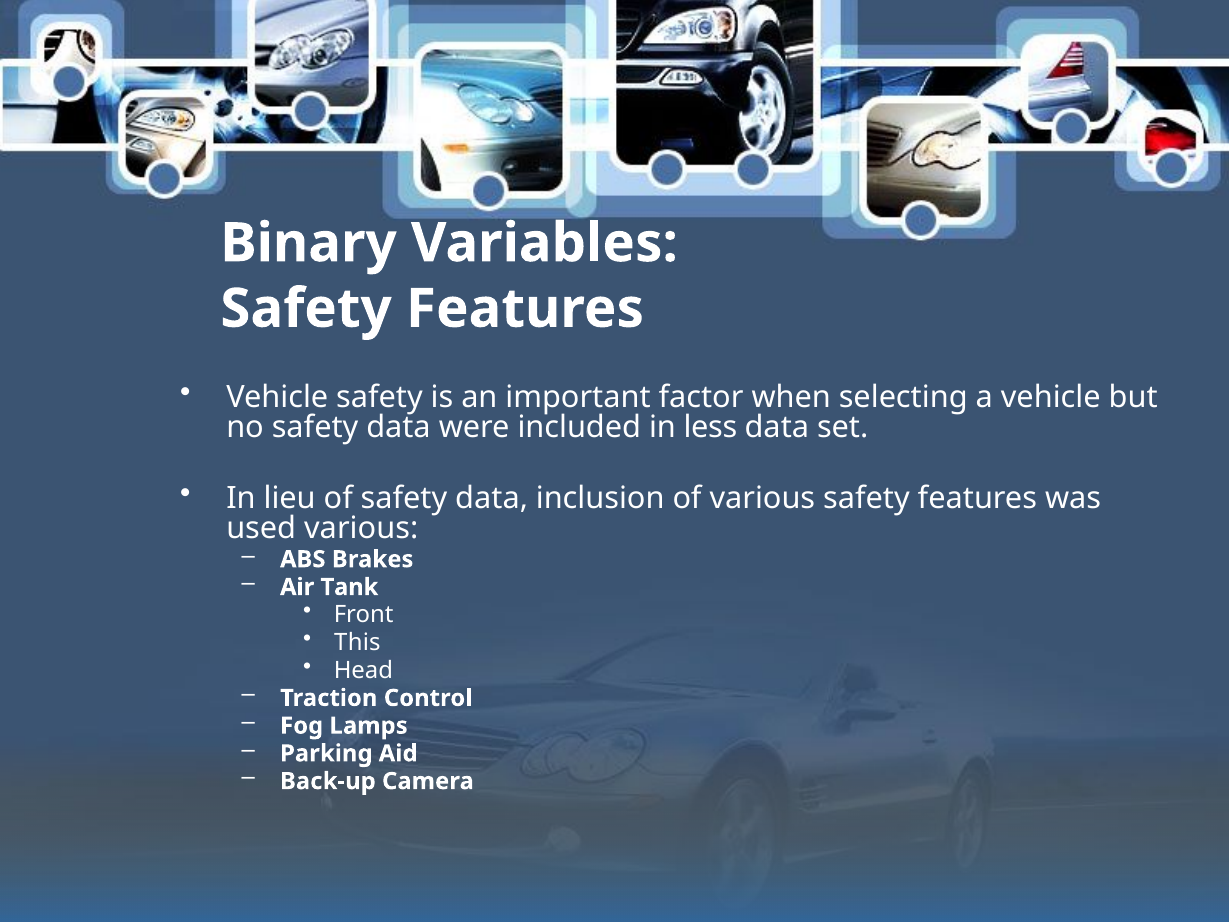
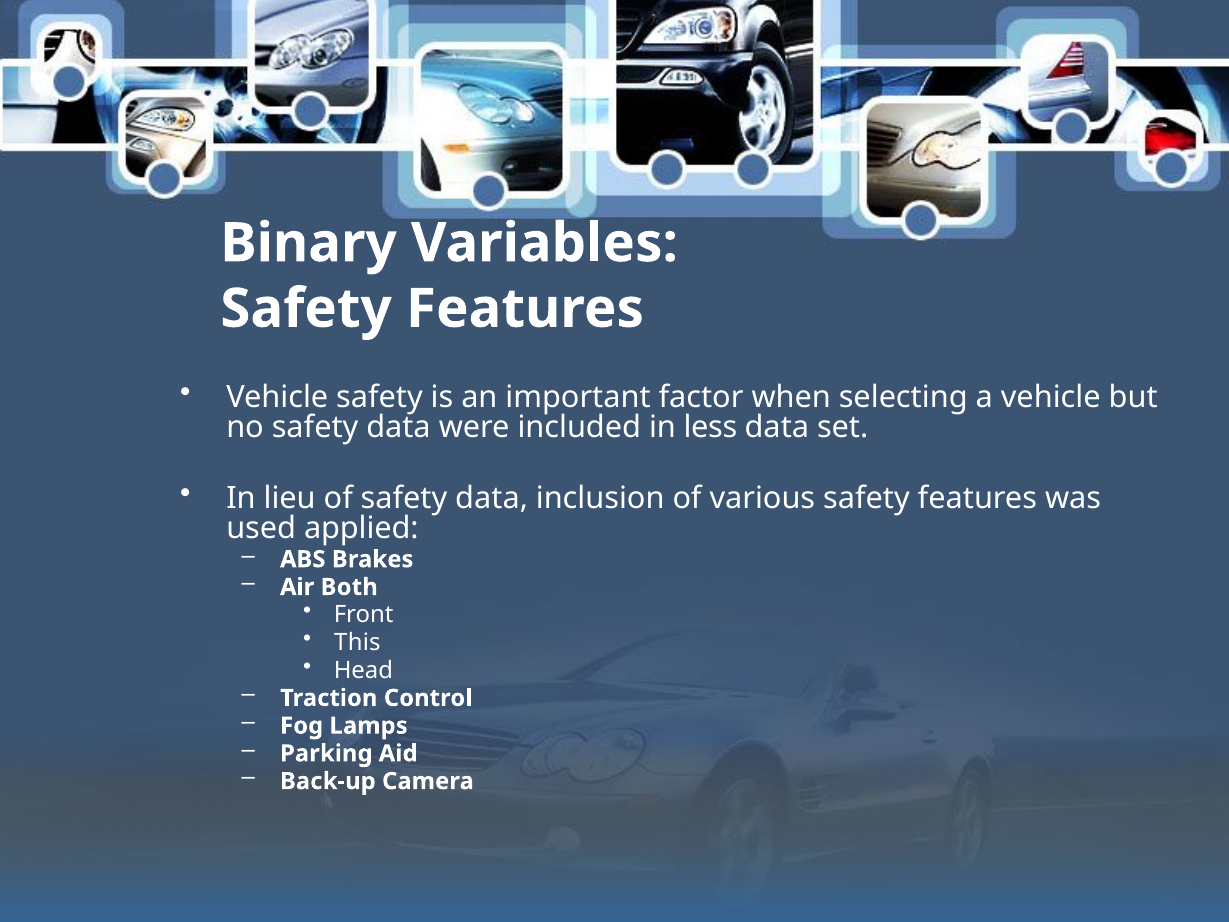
used various: various -> applied
Tank: Tank -> Both
